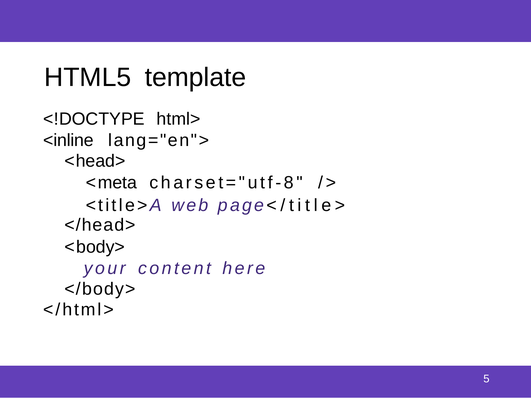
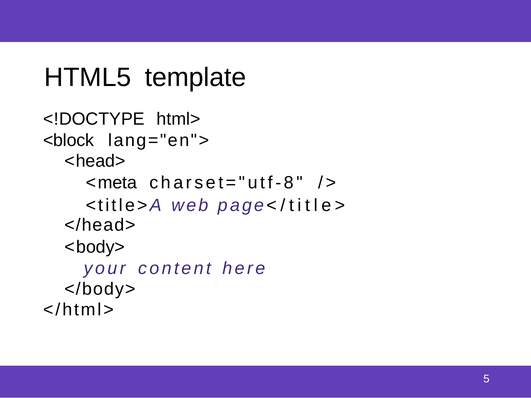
<inline: <inline -> <block
